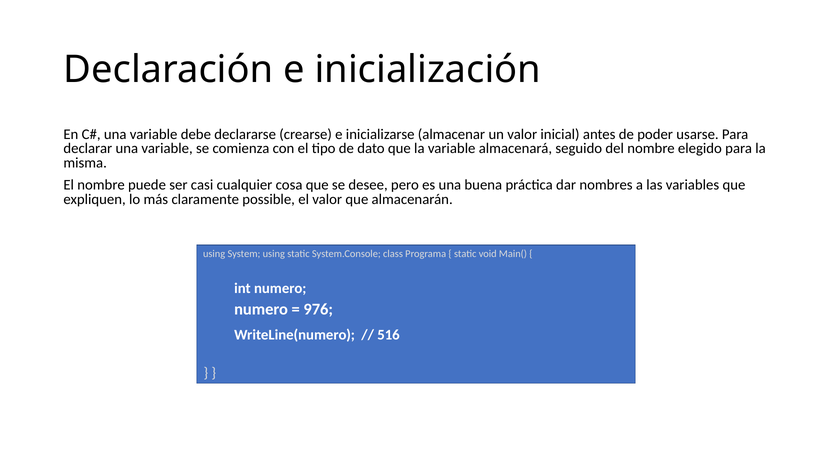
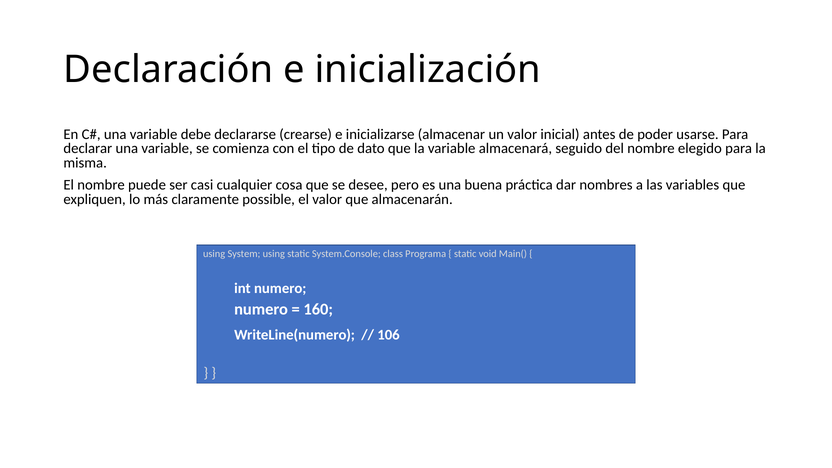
976: 976 -> 160
516: 516 -> 106
